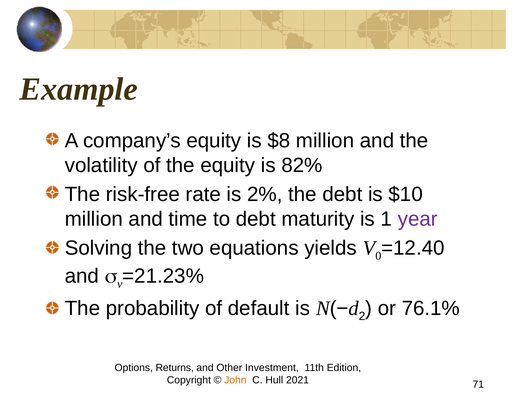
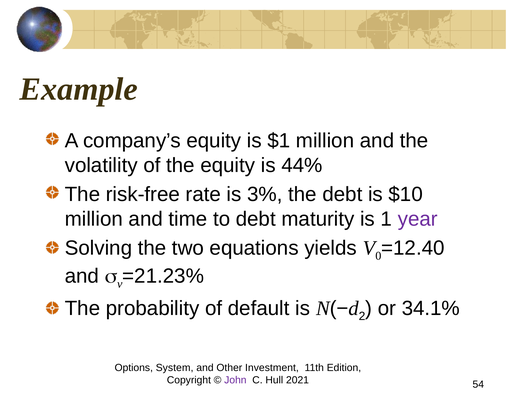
$8: $8 -> $1
82%: 82% -> 44%
2%: 2% -> 3%
76.1%: 76.1% -> 34.1%
Returns: Returns -> System
John colour: orange -> purple
71: 71 -> 54
